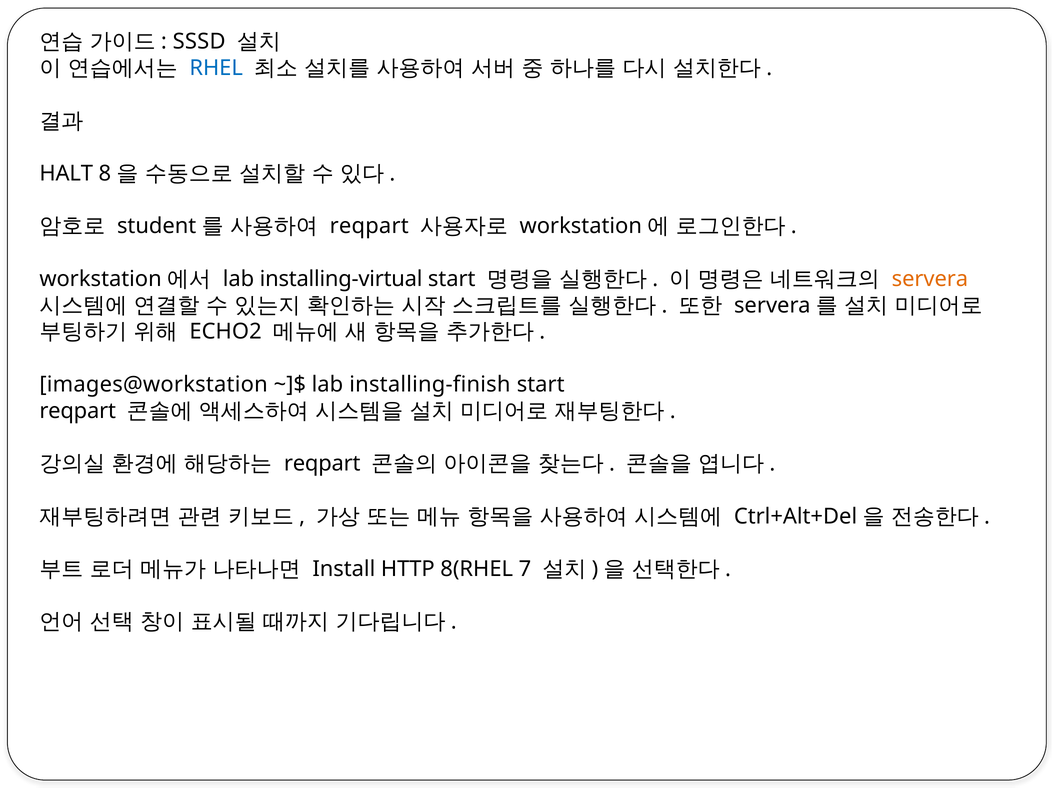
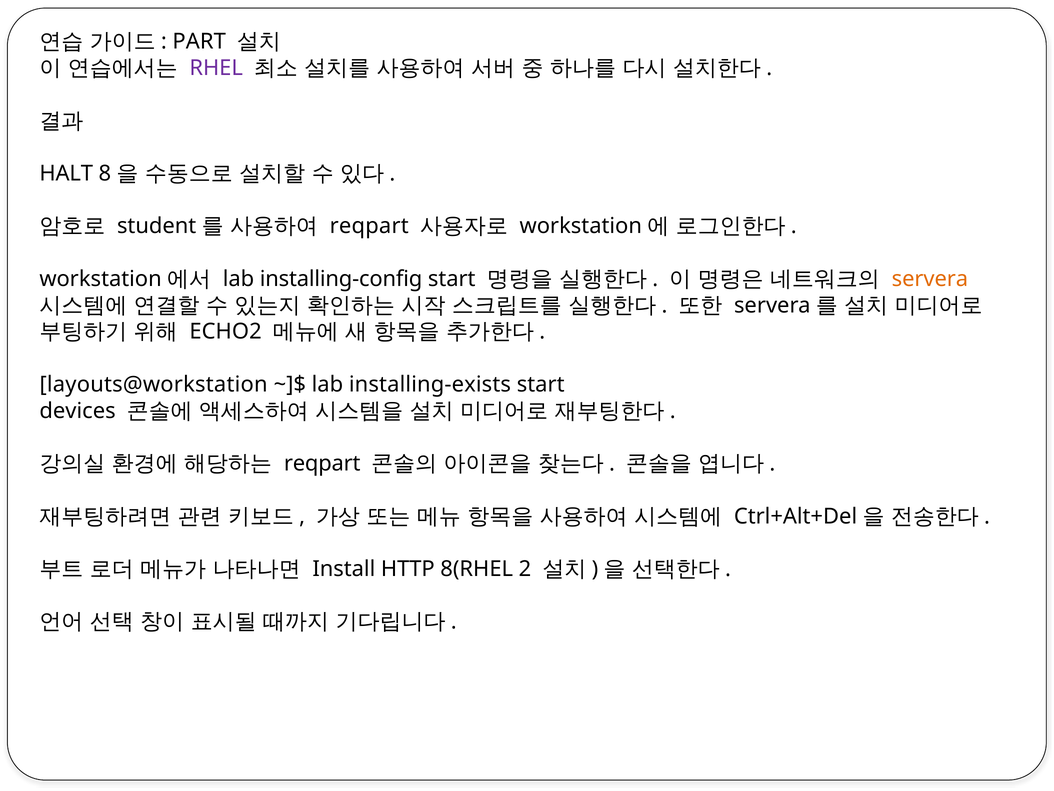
SSSD: SSSD -> PART
RHEL colour: blue -> purple
installing-virtual: installing-virtual -> installing-config
images@workstation: images@workstation -> layouts@workstation
installing-finish: installing-finish -> installing-exists
reqpart at (78, 411): reqpart -> devices
7: 7 -> 2
